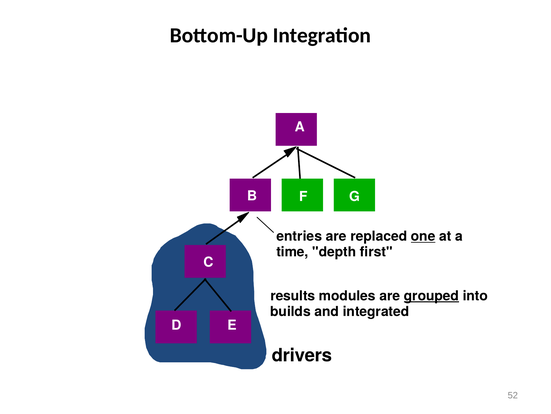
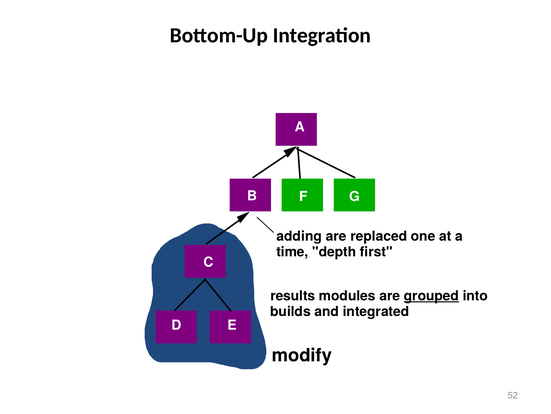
entries: entries -> adding
one underline: present -> none
drivers: drivers -> modify
